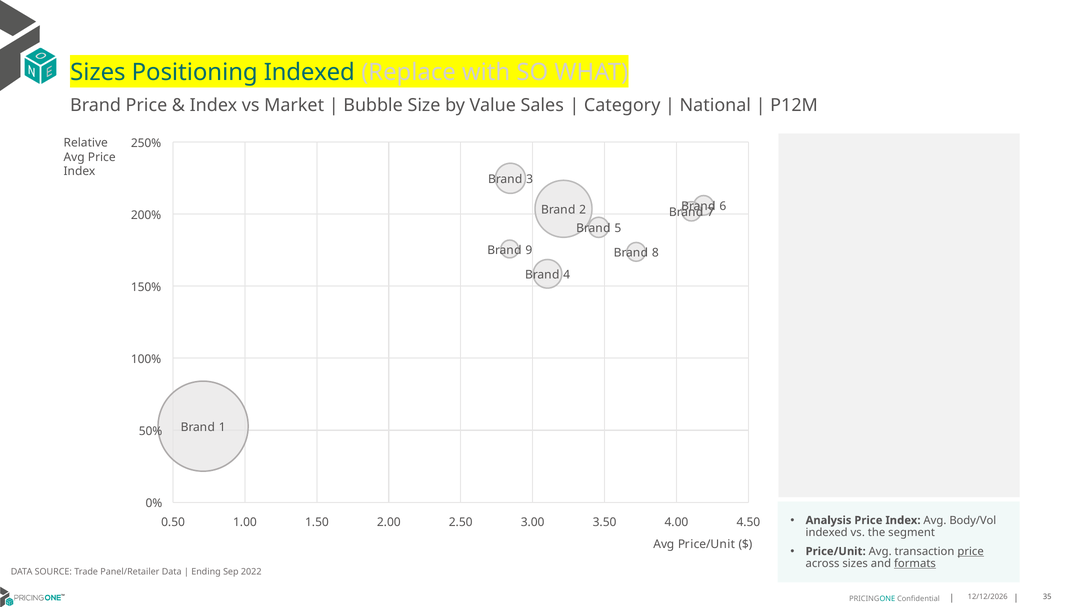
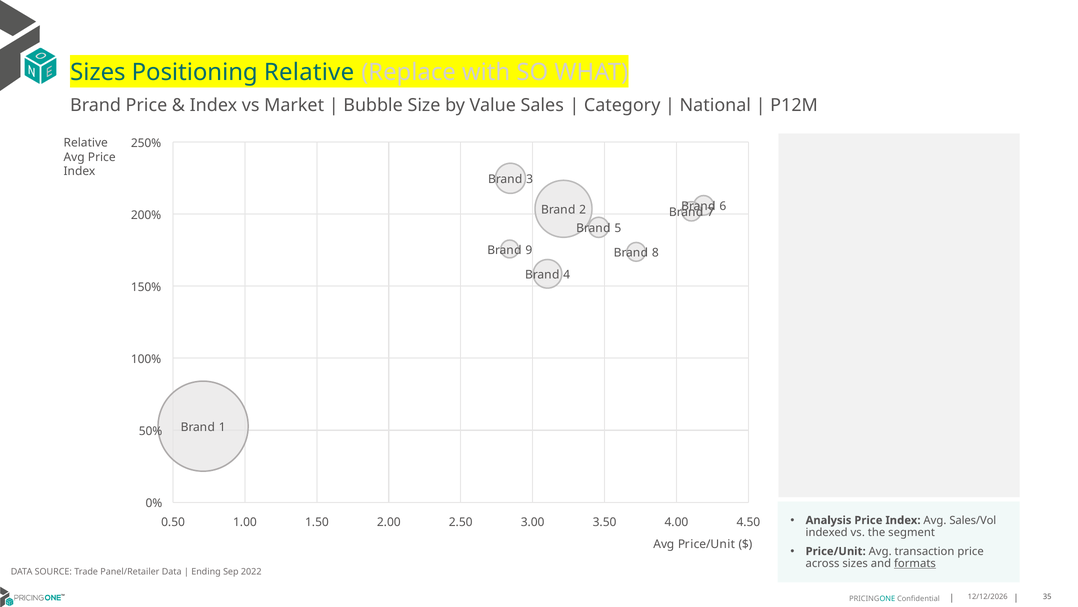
Positioning Indexed: Indexed -> Relative
Body/Vol: Body/Vol -> Sales/Vol
price at (971, 551) underline: present -> none
